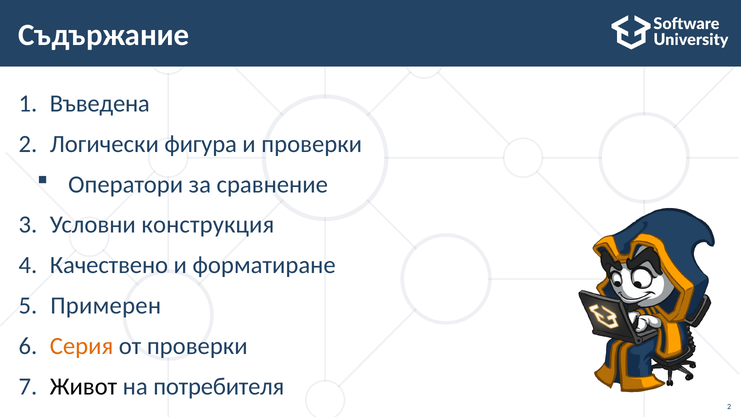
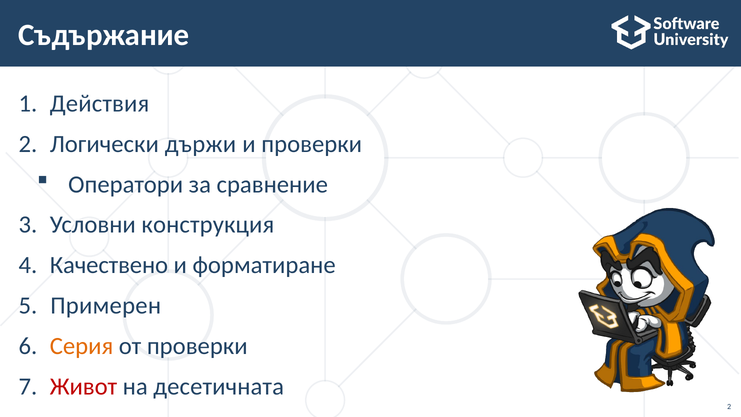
Въведена: Въведена -> Действия
фигура: фигура -> държи
Живот colour: black -> red
потребителя: потребителя -> десетичната
